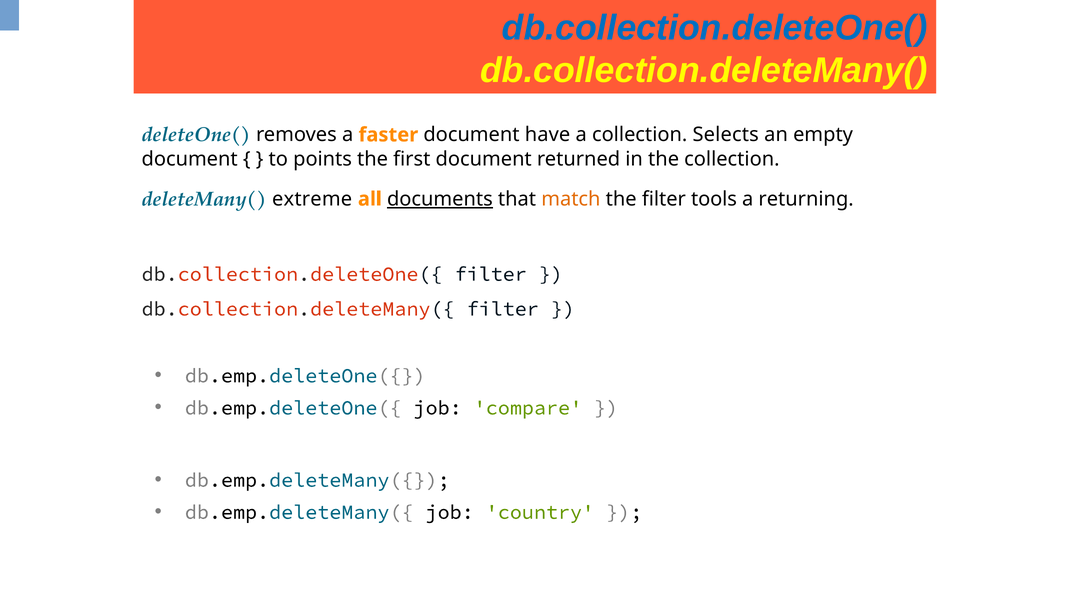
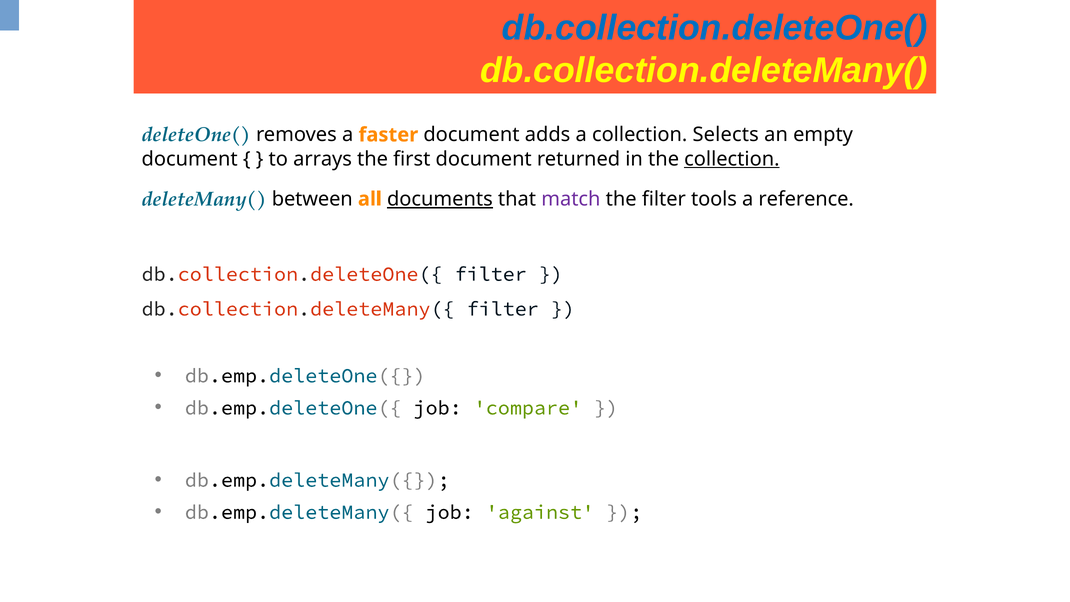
have: have -> adds
points: points -> arrays
collection at (732, 159) underline: none -> present
extreme: extreme -> between
match colour: orange -> purple
returning: returning -> reference
country: country -> against
